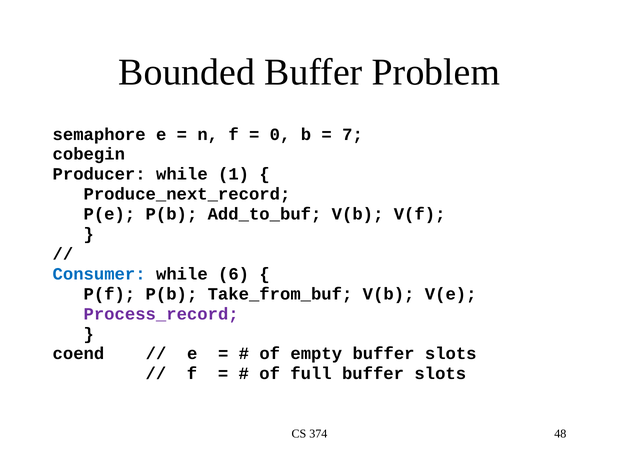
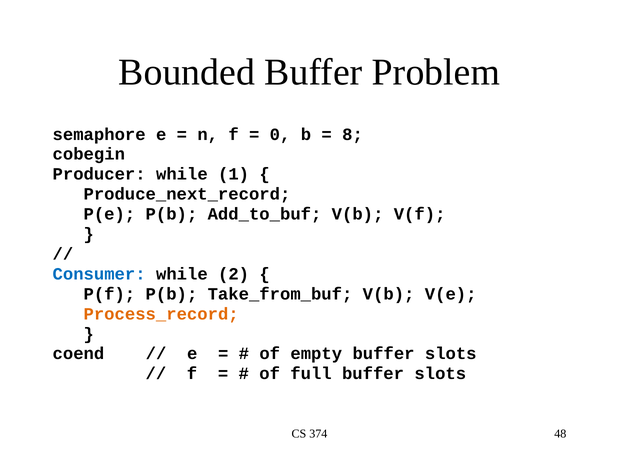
7: 7 -> 8
6: 6 -> 2
Process_record colour: purple -> orange
